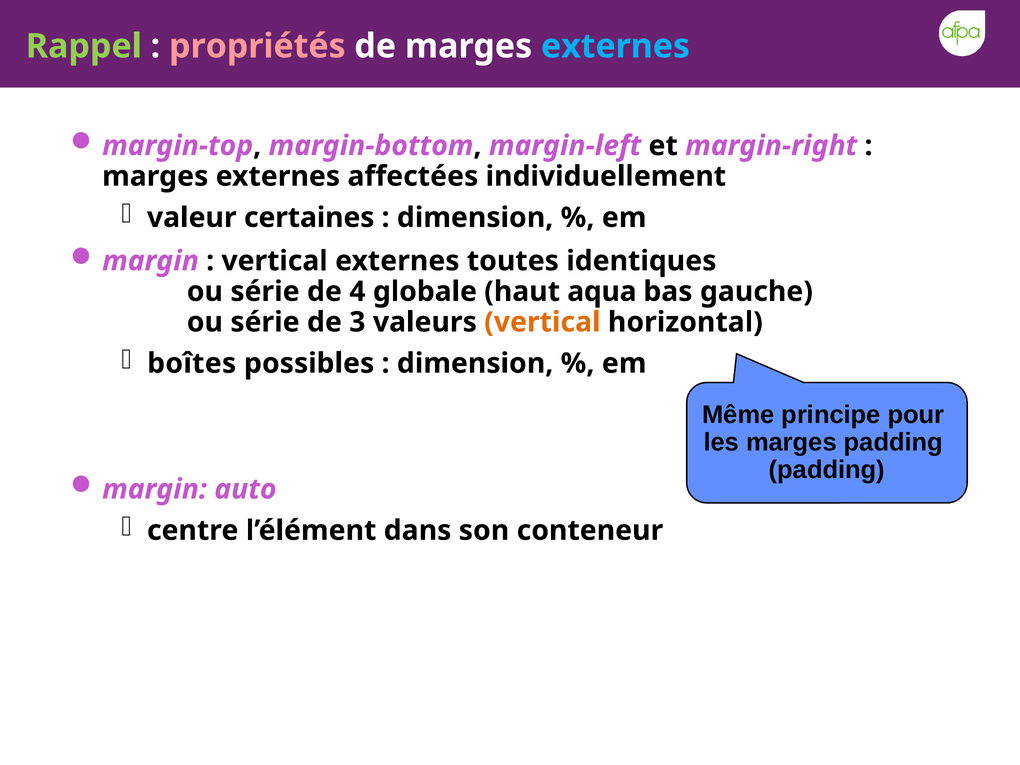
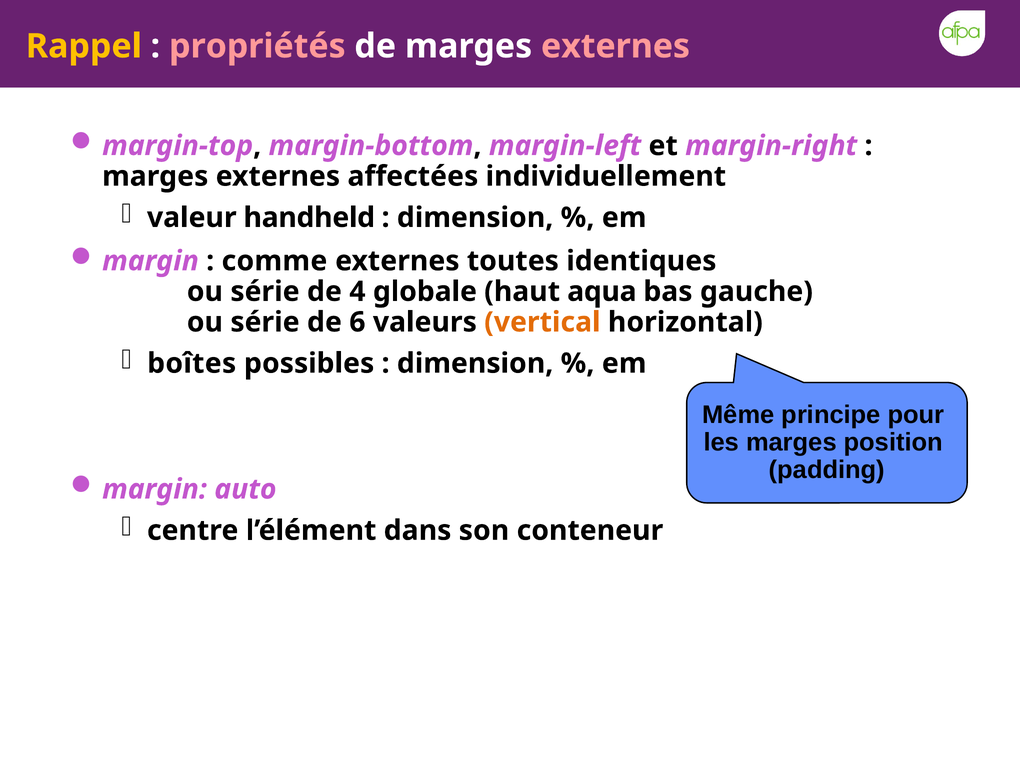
Rappel colour: light green -> yellow
externes at (615, 46) colour: light blue -> pink
certaines: certaines -> handheld
vertical at (275, 261): vertical -> comme
3: 3 -> 6
marges padding: padding -> position
